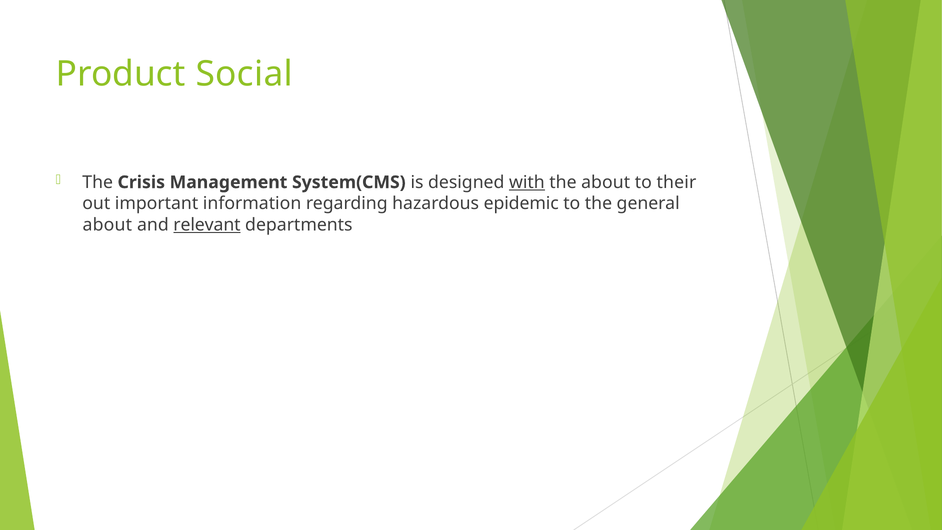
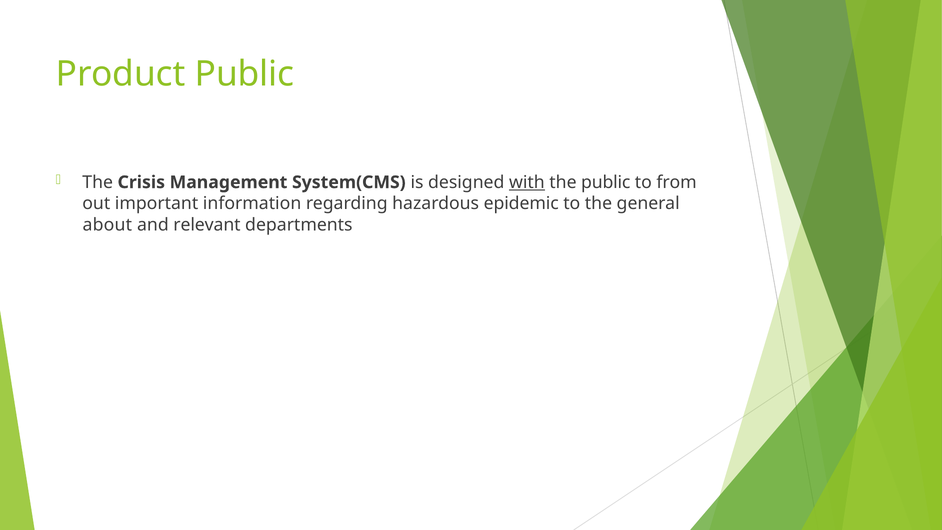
Product Social: Social -> Public
the about: about -> public
their: their -> from
relevant underline: present -> none
